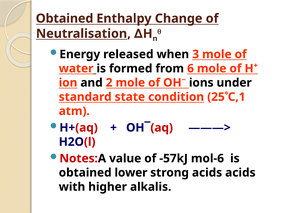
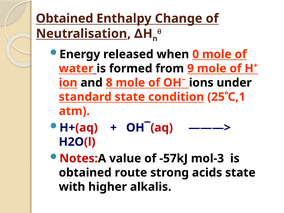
3: 3 -> 0
6: 6 -> 9
2: 2 -> 8
mol-6: mol-6 -> mol-3
lower: lower -> route
acids acids: acids -> state
